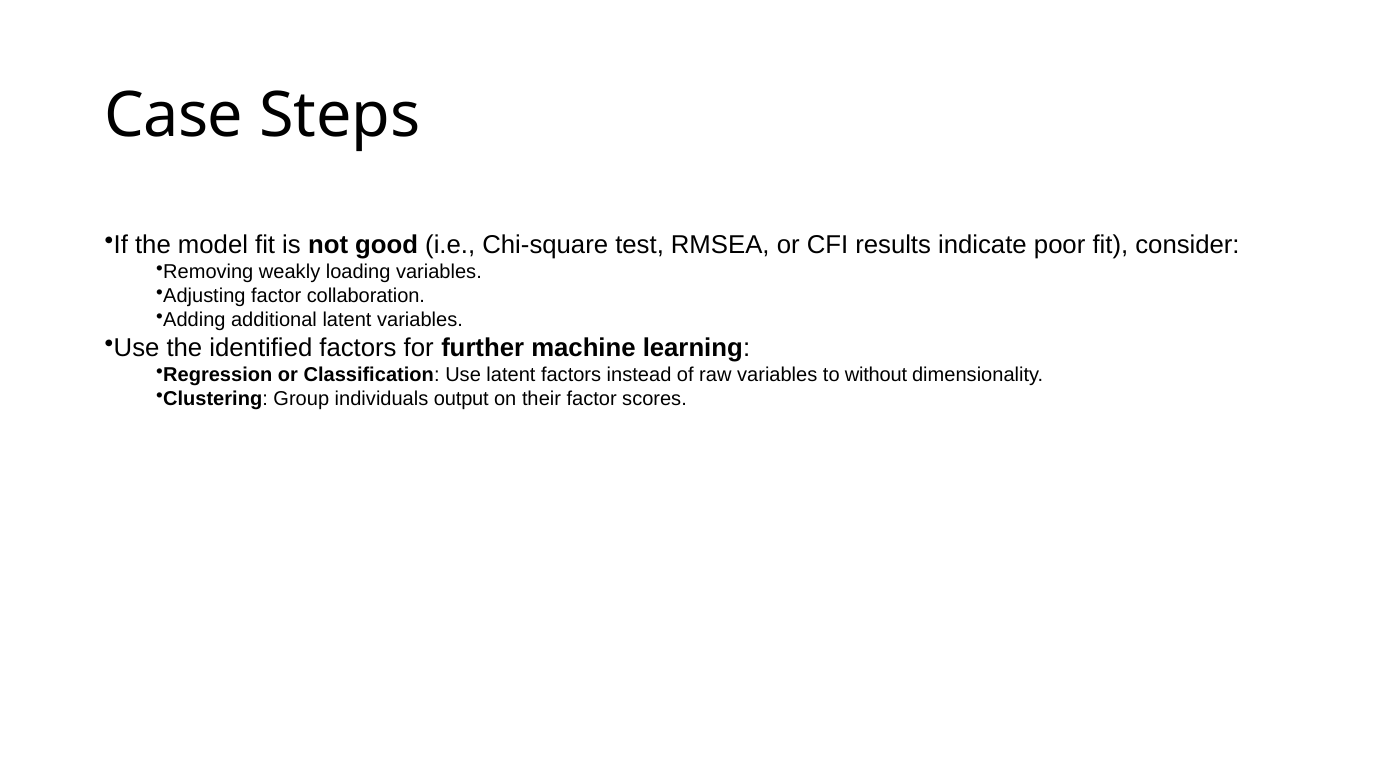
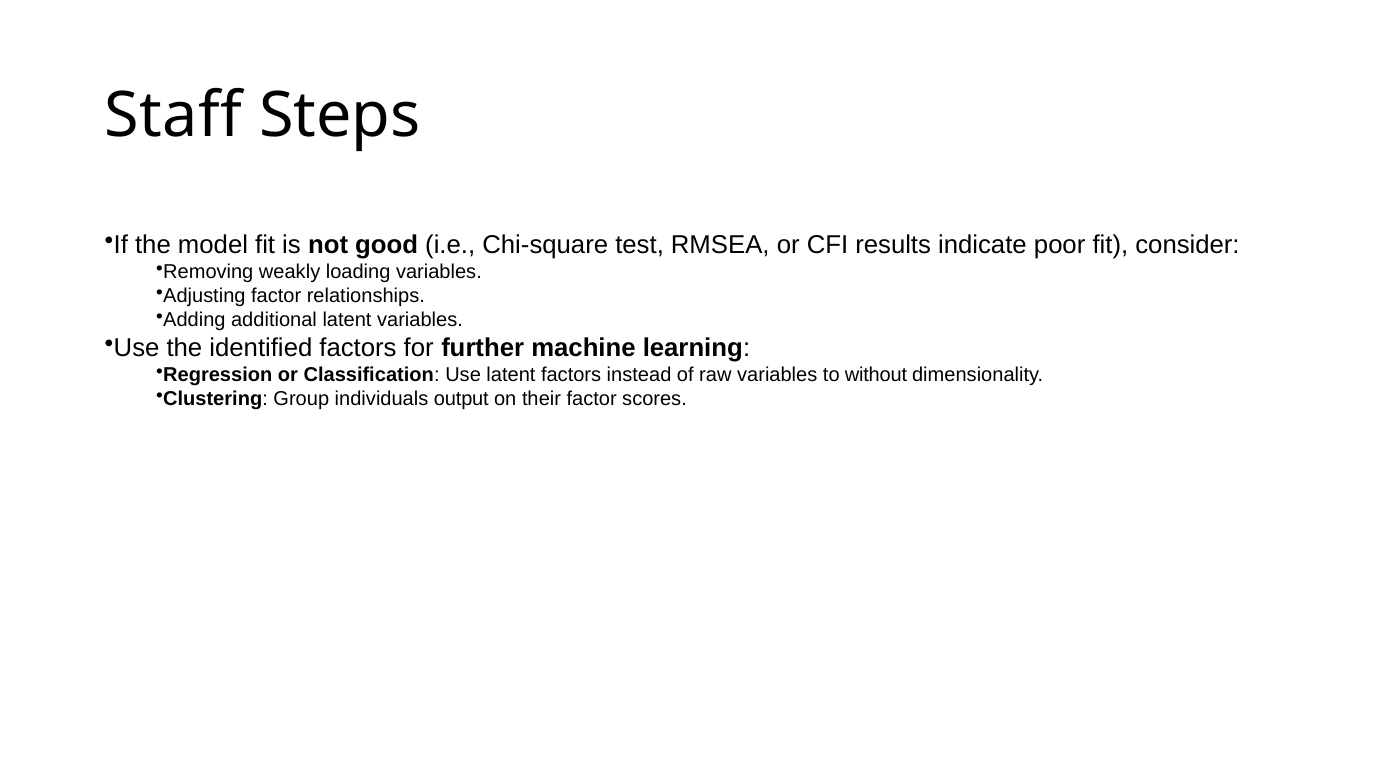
Case: Case -> Staff
collaboration: collaboration -> relationships
